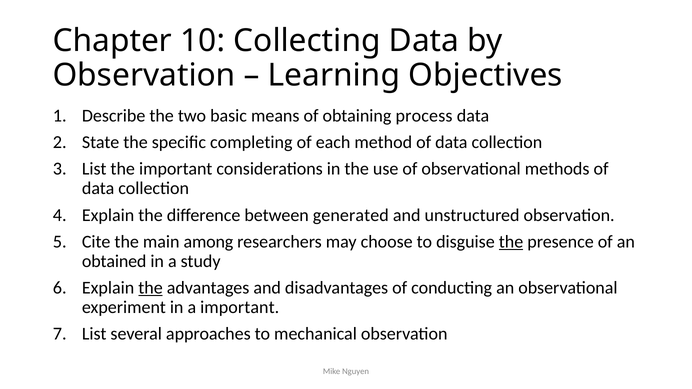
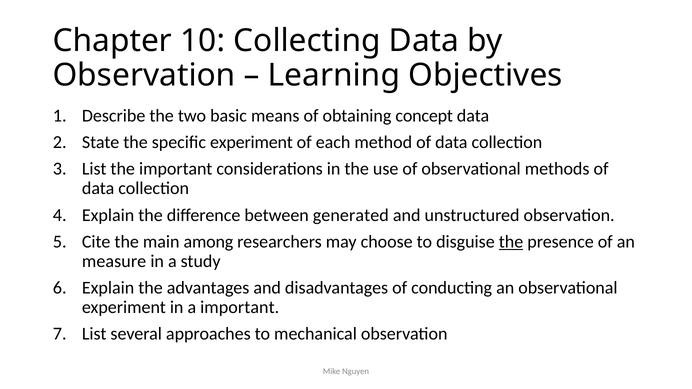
process: process -> concept
specific completing: completing -> experiment
obtained: obtained -> measure
the at (151, 288) underline: present -> none
